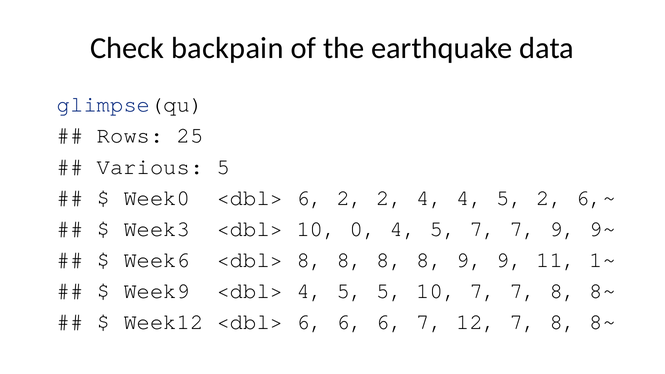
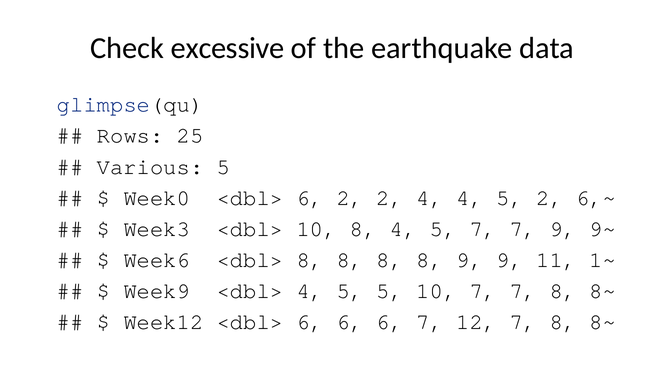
backpain: backpain -> excessive
10 0: 0 -> 8
